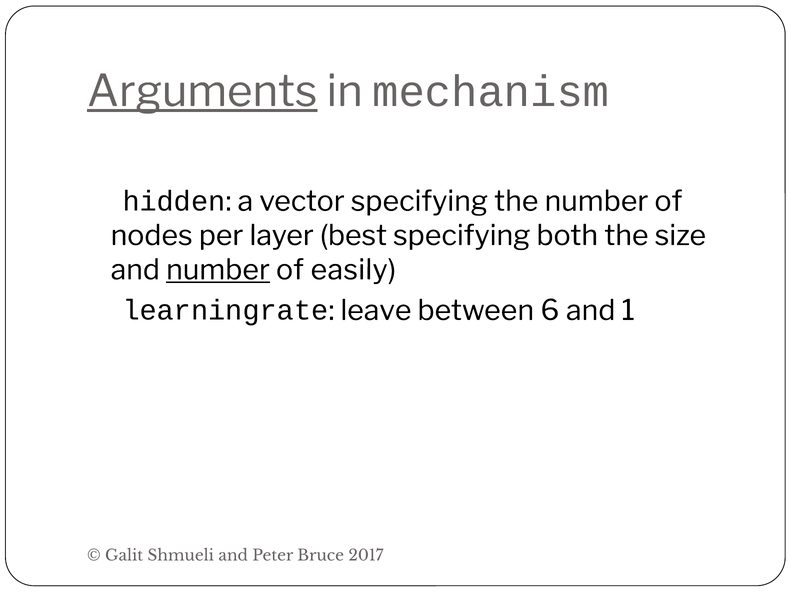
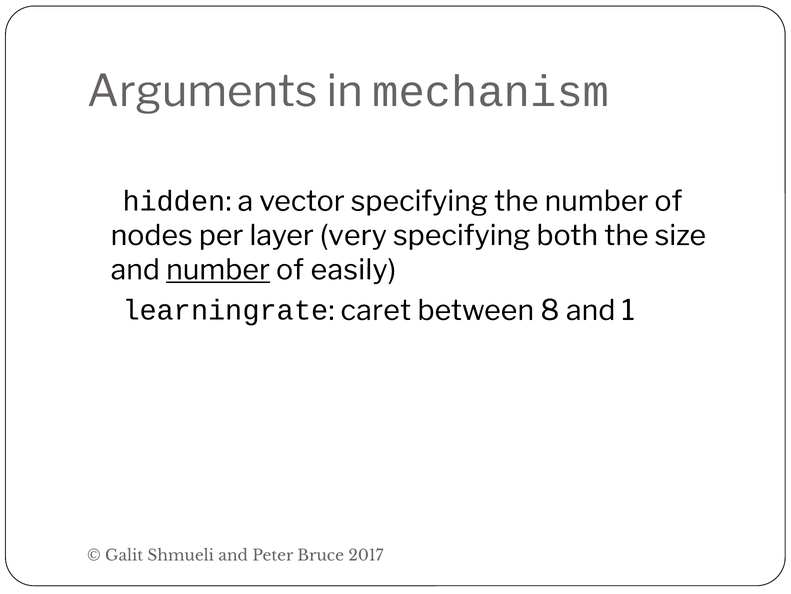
Arguments underline: present -> none
best: best -> very
leave: leave -> caret
6: 6 -> 8
